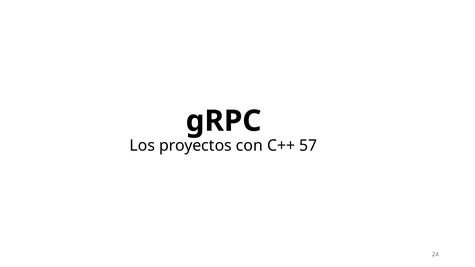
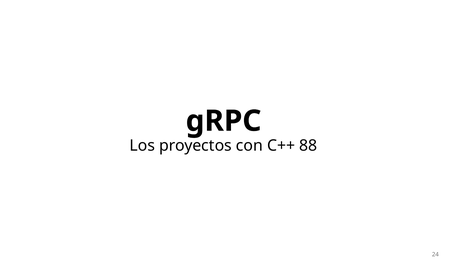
57: 57 -> 88
